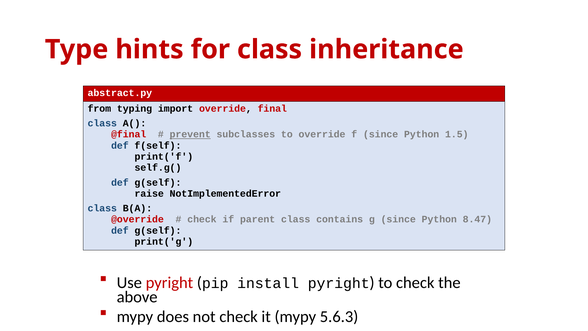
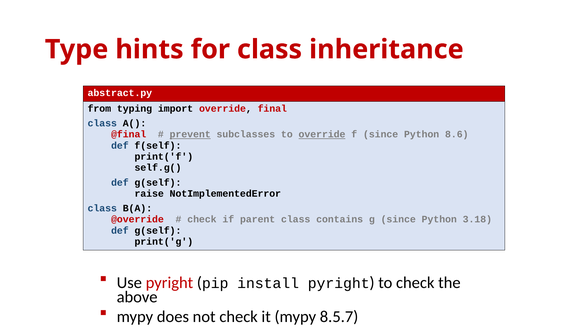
override at (322, 134) underline: none -> present
1.5: 1.5 -> 8.6
8.47: 8.47 -> 3.18
5.6.3: 5.6.3 -> 8.5.7
